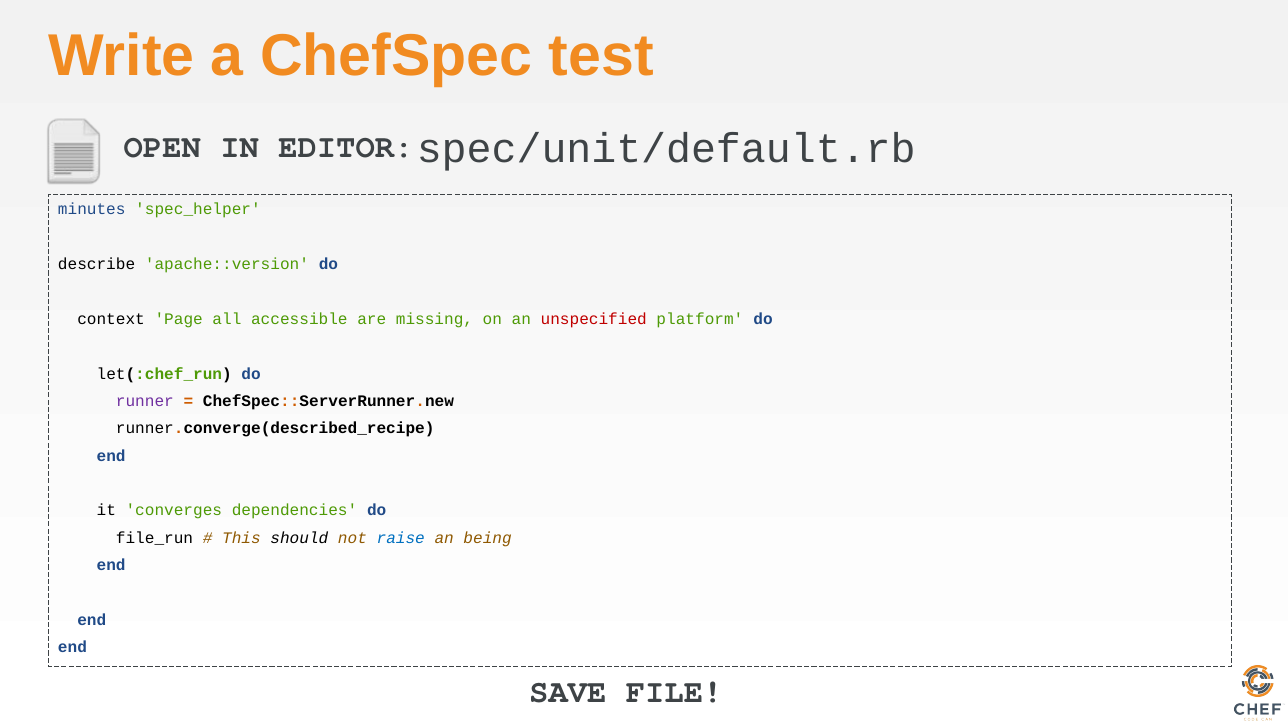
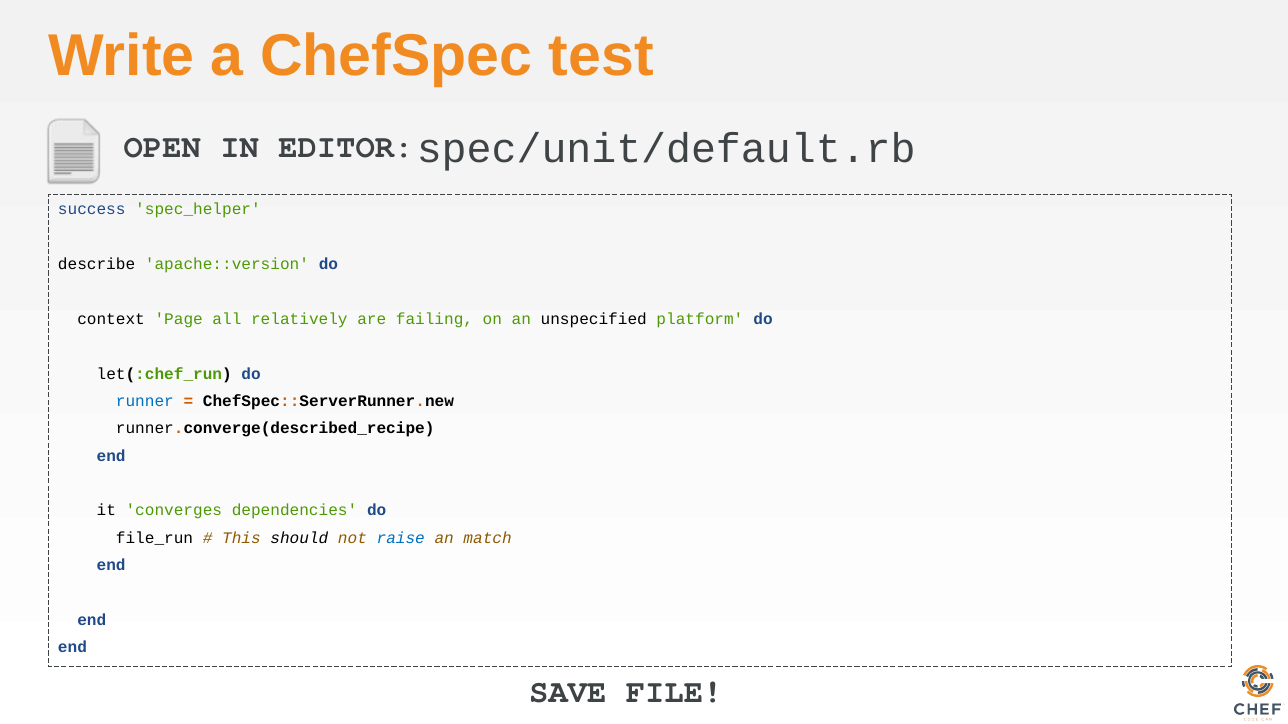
minutes: minutes -> success
accessible: accessible -> relatively
missing: missing -> failing
unspecified colour: red -> black
runner colour: purple -> blue
being: being -> match
